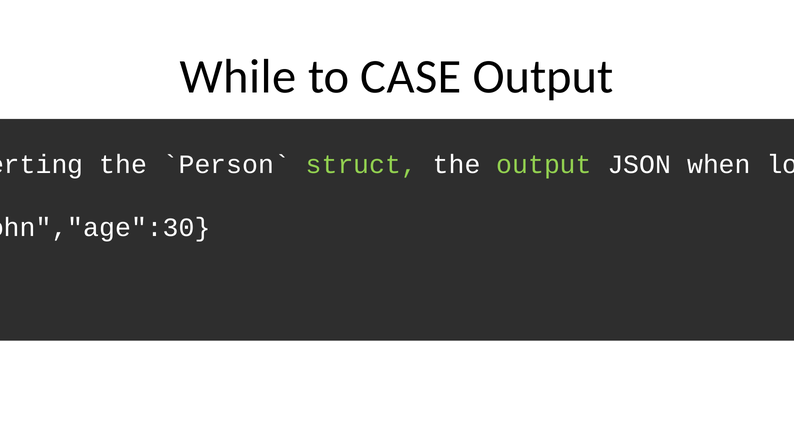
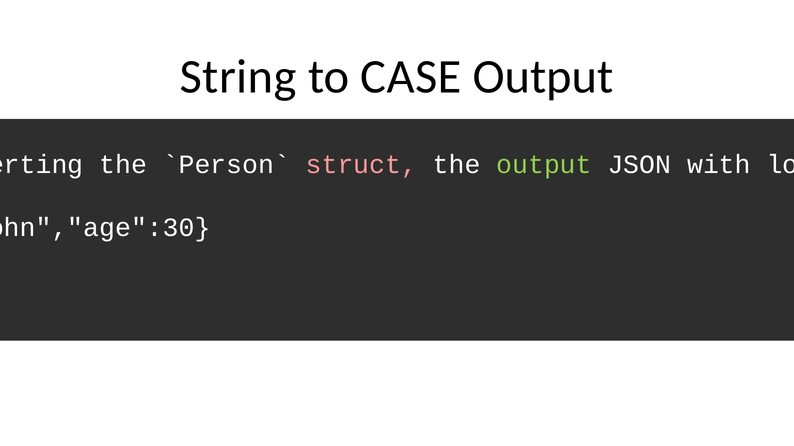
While: While -> String
struct colour: light green -> pink
when: when -> with
